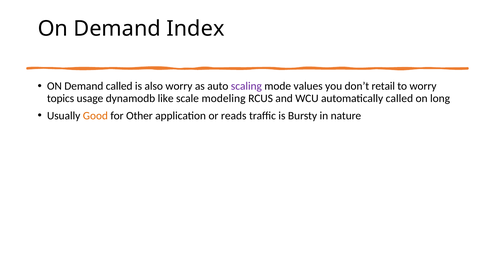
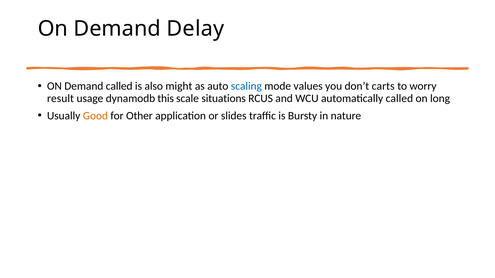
Index: Index -> Delay
also worry: worry -> might
scaling colour: purple -> blue
retail: retail -> carts
topics: topics -> result
like: like -> this
modeling: modeling -> situations
reads: reads -> slides
